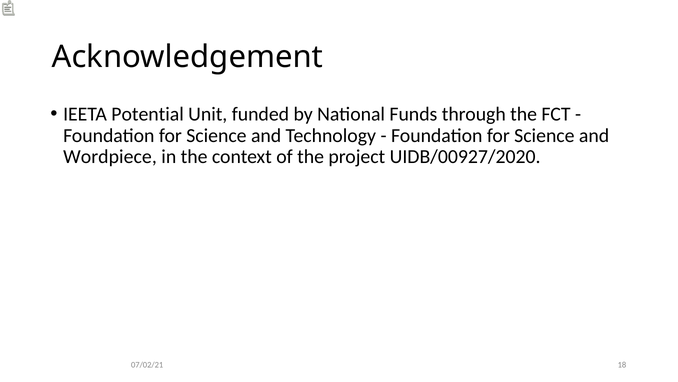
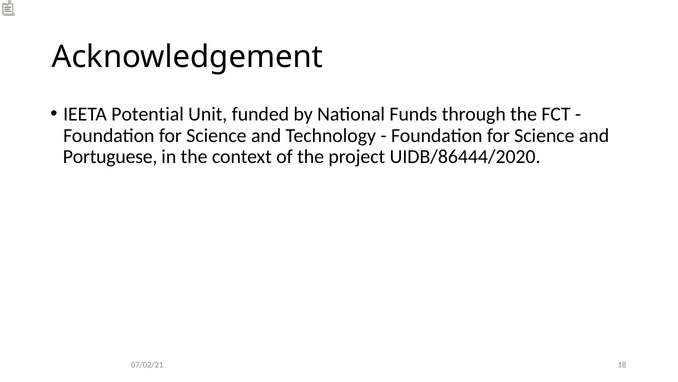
Wordpiece: Wordpiece -> Portuguese
UIDB/00927/2020: UIDB/00927/2020 -> UIDB/86444/2020
